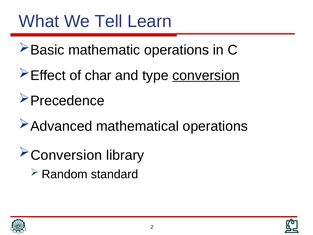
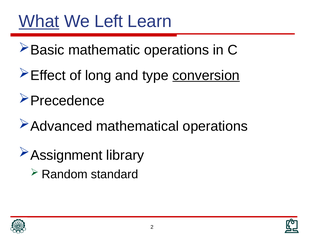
What underline: none -> present
Tell: Tell -> Left
char: char -> long
Conversion at (66, 155): Conversion -> Assignment
